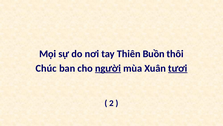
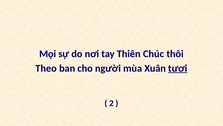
Buồn: Buồn -> Chúc
Chúc: Chúc -> Theo
người underline: present -> none
